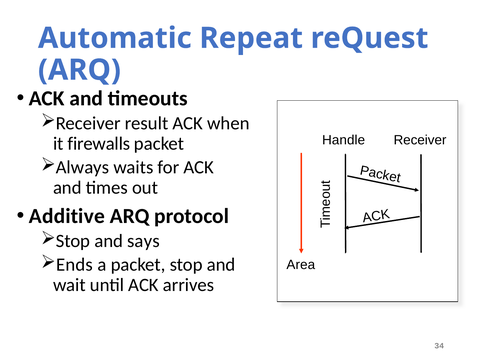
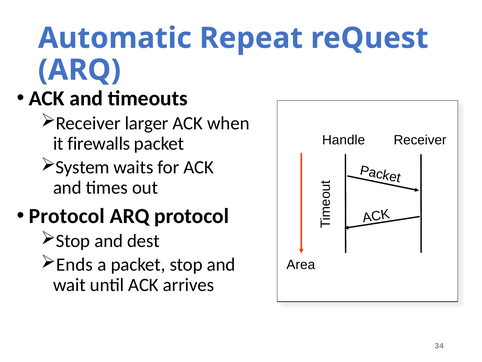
result: result -> larger
Always: Always -> System
Additive at (67, 216): Additive -> Protocol
says: says -> dest
